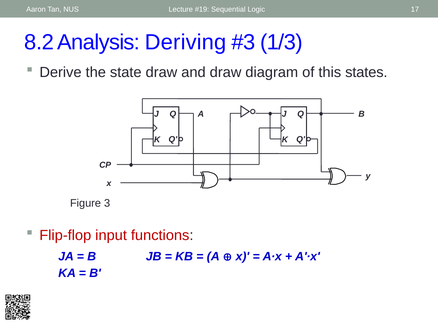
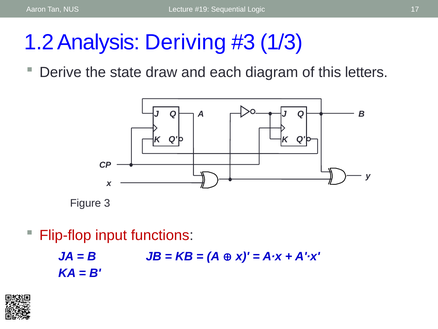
8.2: 8.2 -> 1.2
and draw: draw -> each
states: states -> letters
